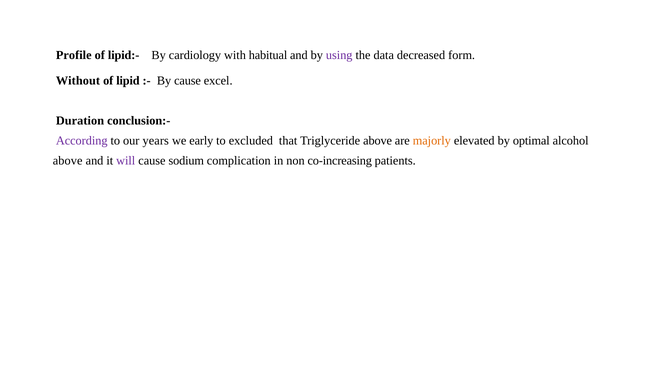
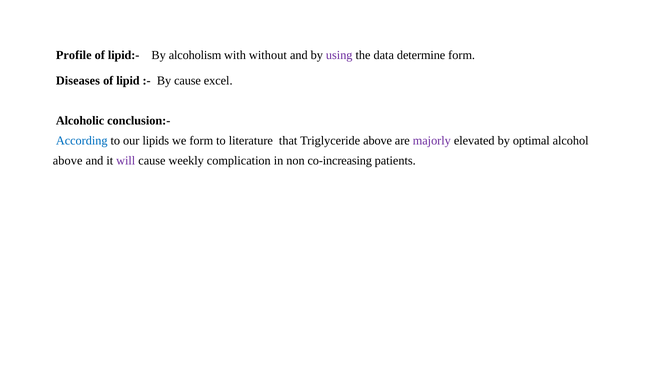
cardiology: cardiology -> alcoholism
habitual: habitual -> without
decreased: decreased -> determine
Without: Without -> Diseases
Duration: Duration -> Alcoholic
According colour: purple -> blue
years: years -> lipids
we early: early -> form
excluded: excluded -> literature
majorly colour: orange -> purple
sodium: sodium -> weekly
